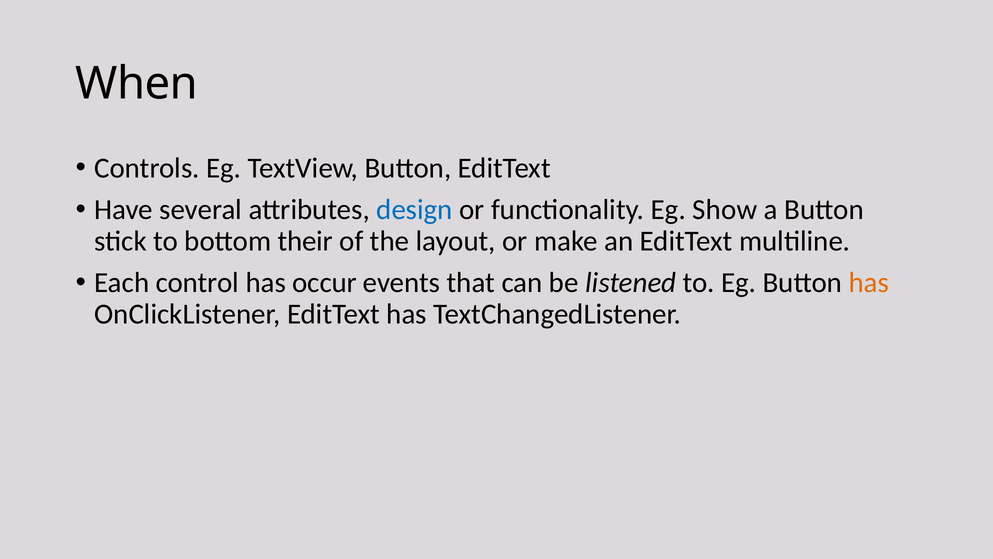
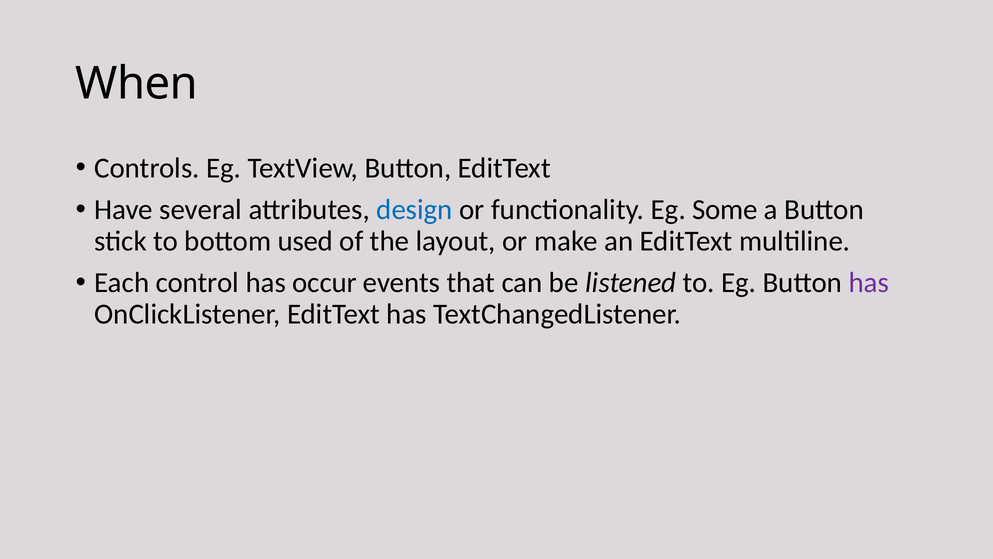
Show: Show -> Some
their: their -> used
has at (869, 282) colour: orange -> purple
